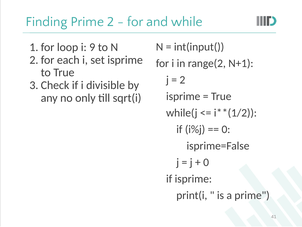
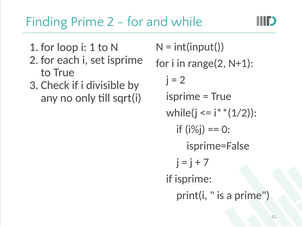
9: 9 -> 1
0 at (206, 162): 0 -> 7
